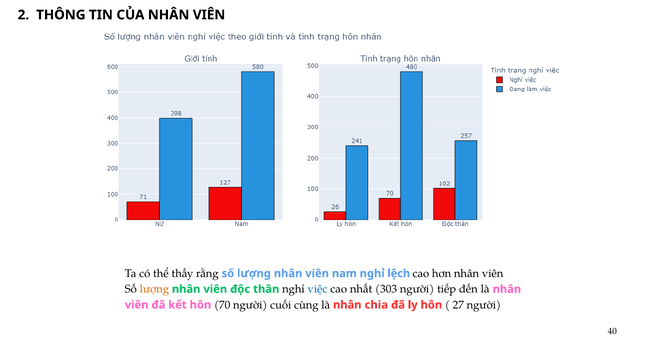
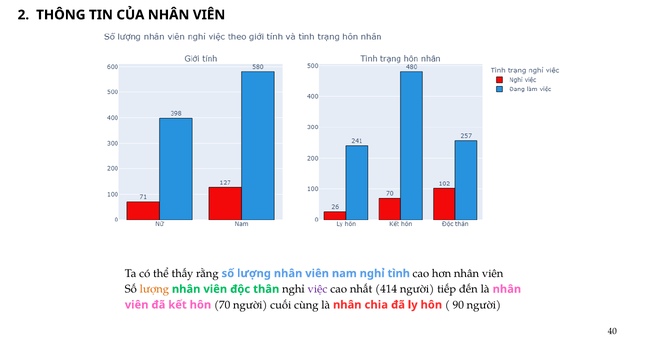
lệch: lệch -> tình
việc colour: blue -> purple
303: 303 -> 414
27: 27 -> 90
